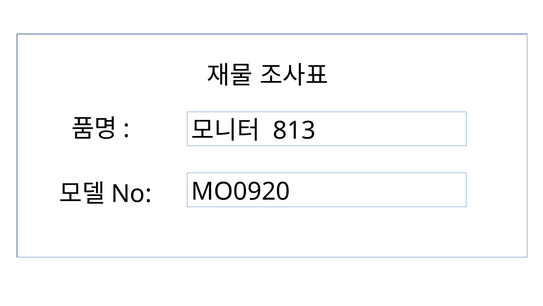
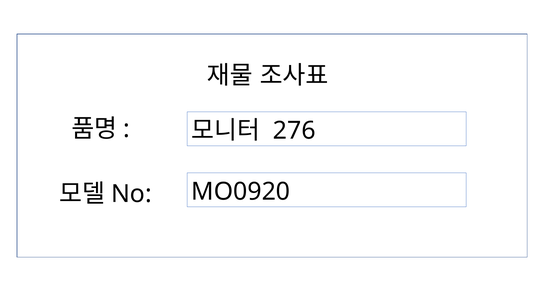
813: 813 -> 276
